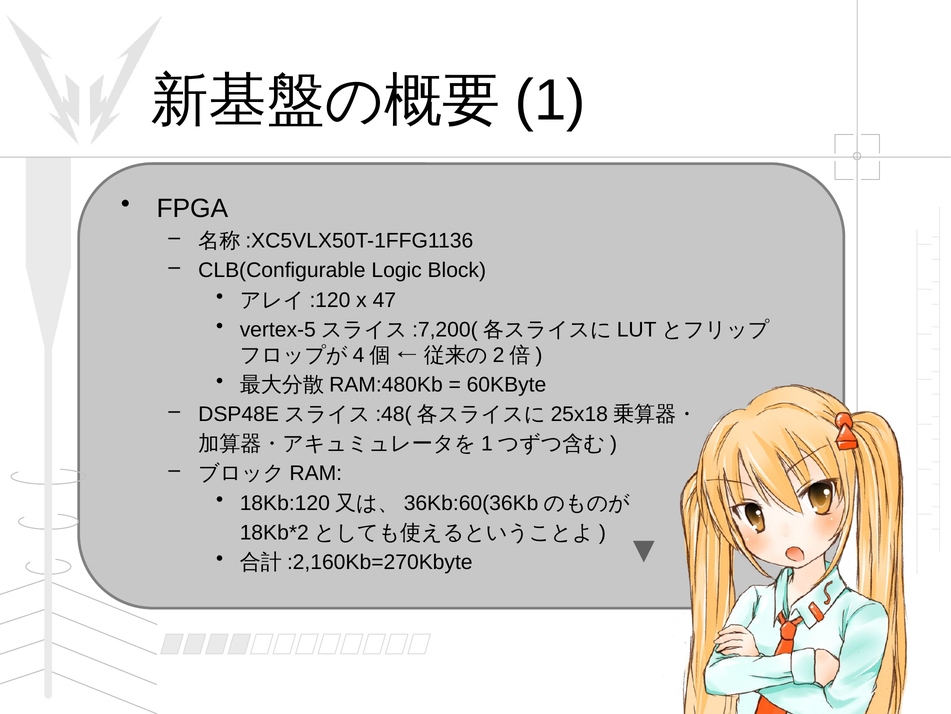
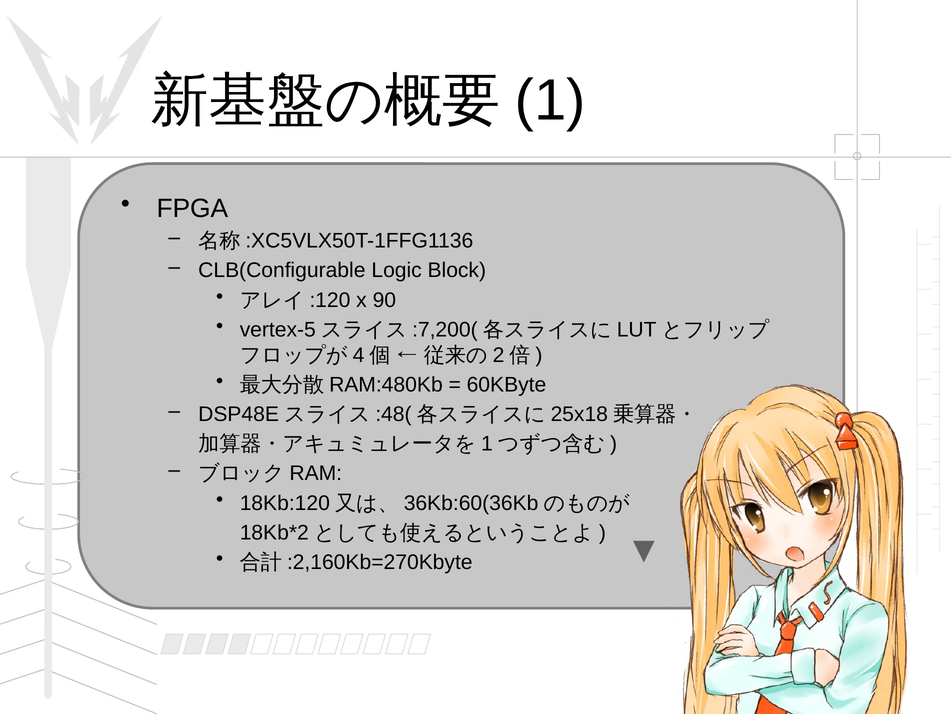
47: 47 -> 90
